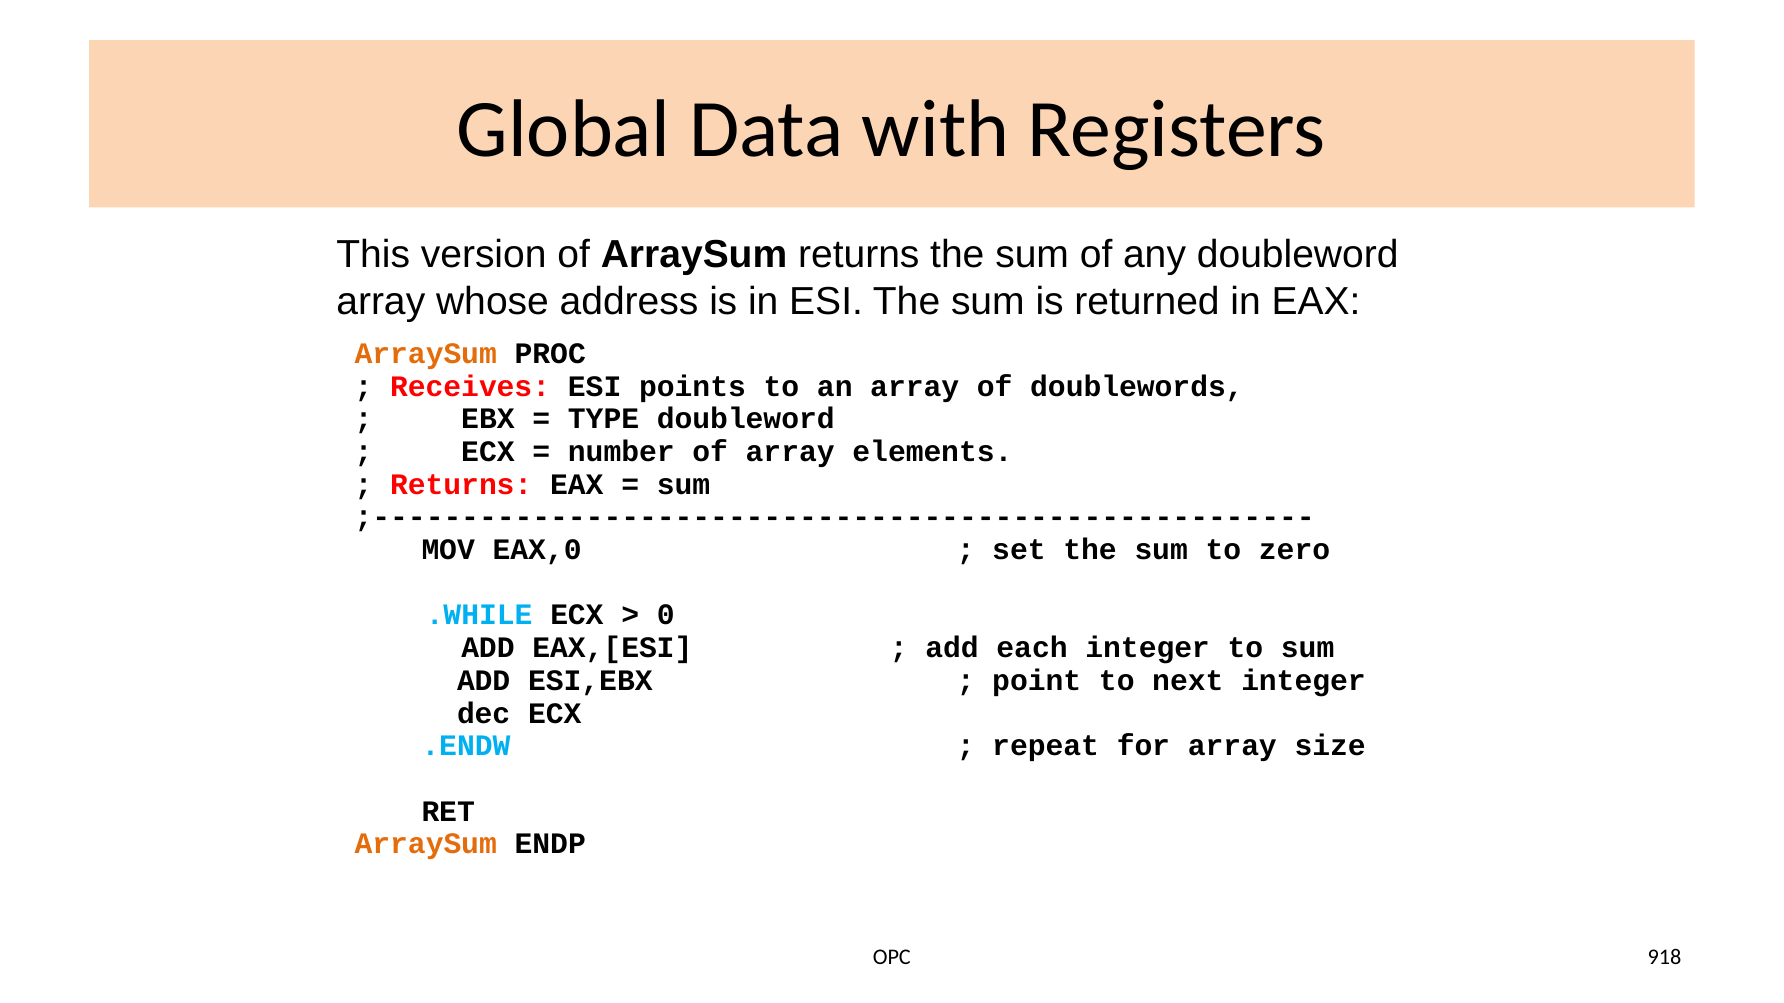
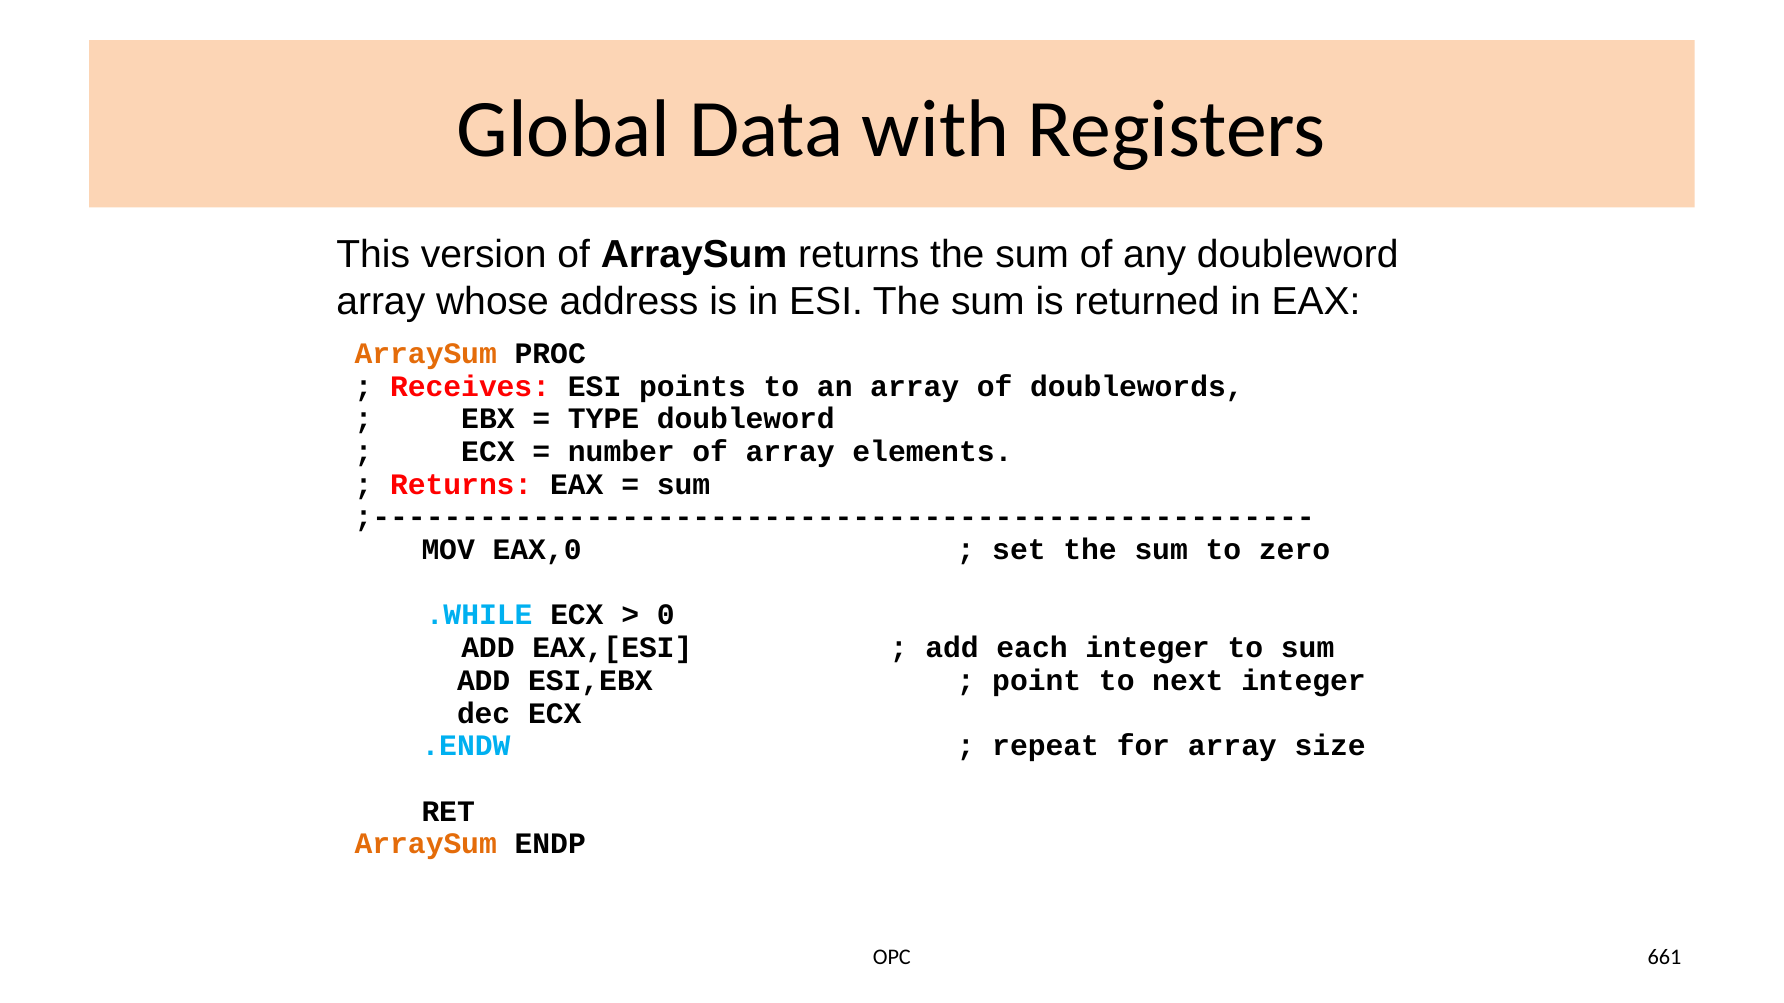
918: 918 -> 661
